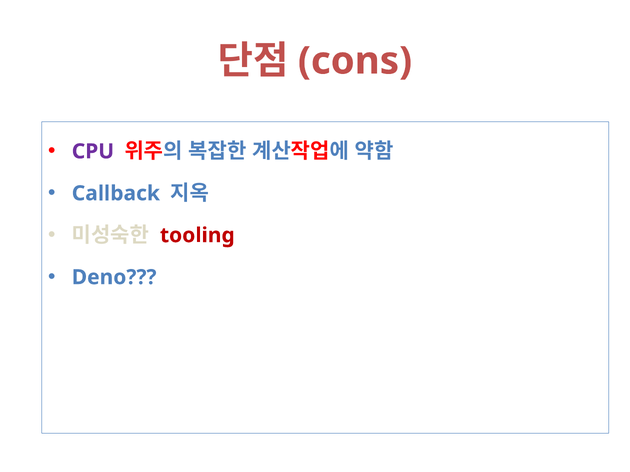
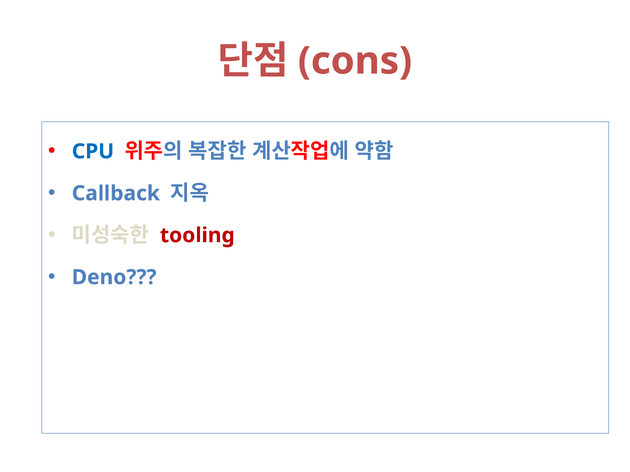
CPU colour: purple -> blue
